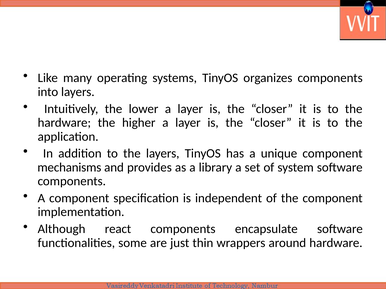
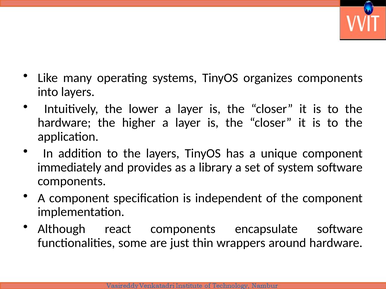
mechanisms: mechanisms -> immediately
